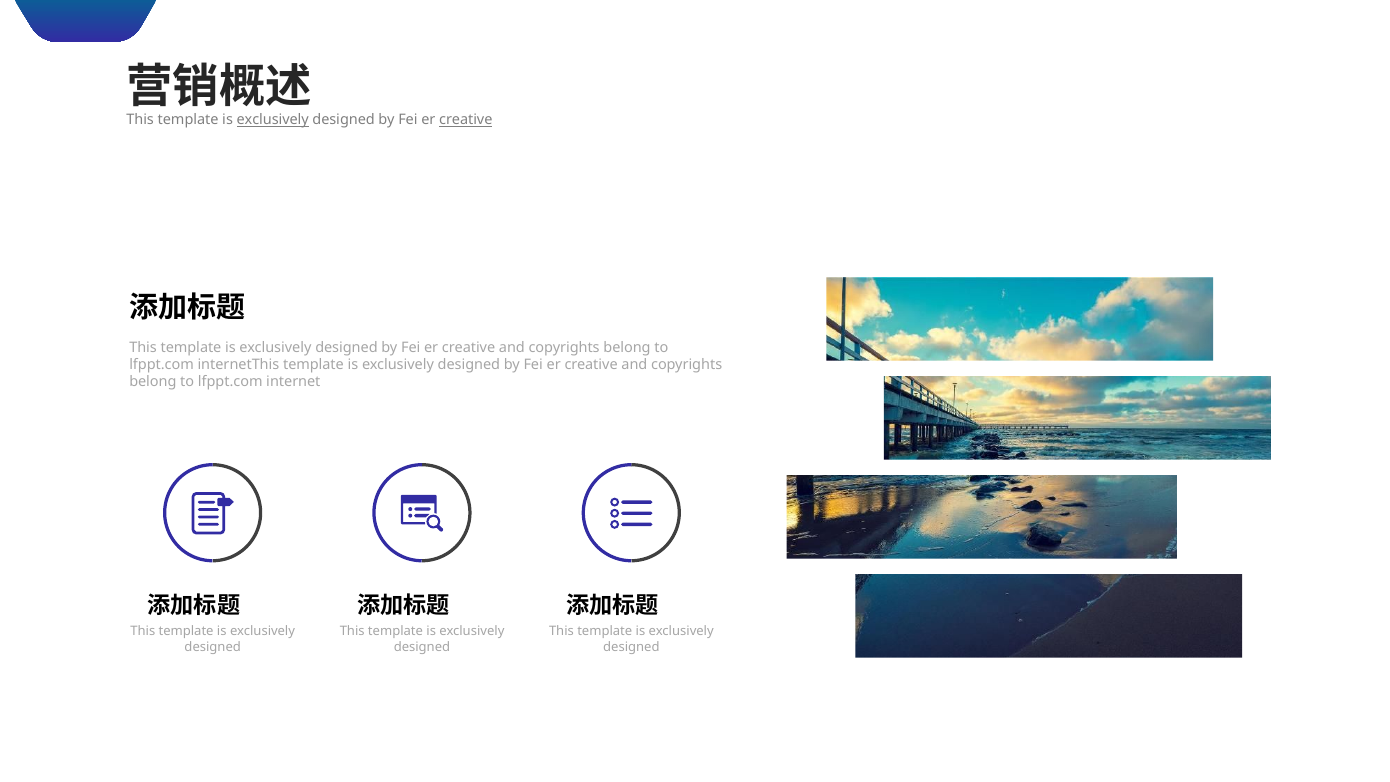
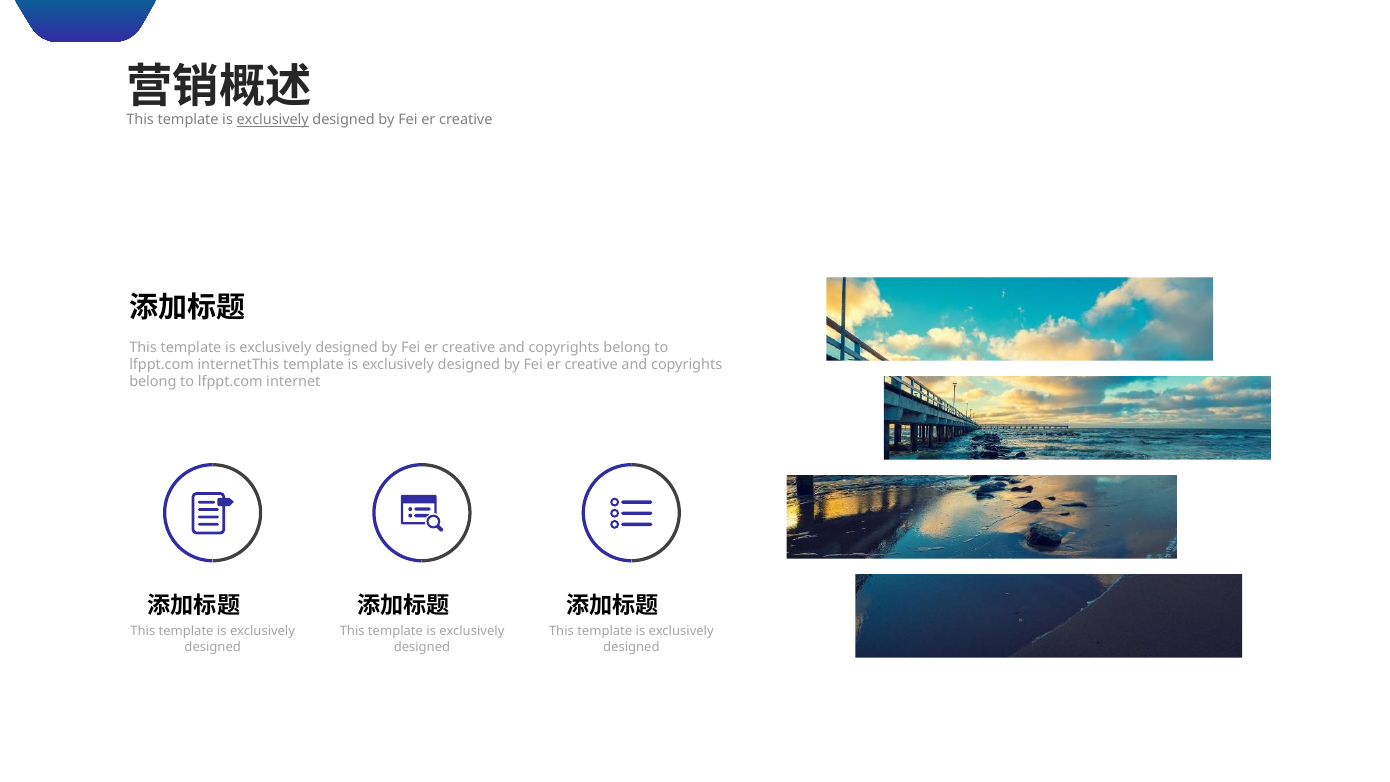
creative at (466, 120) underline: present -> none
